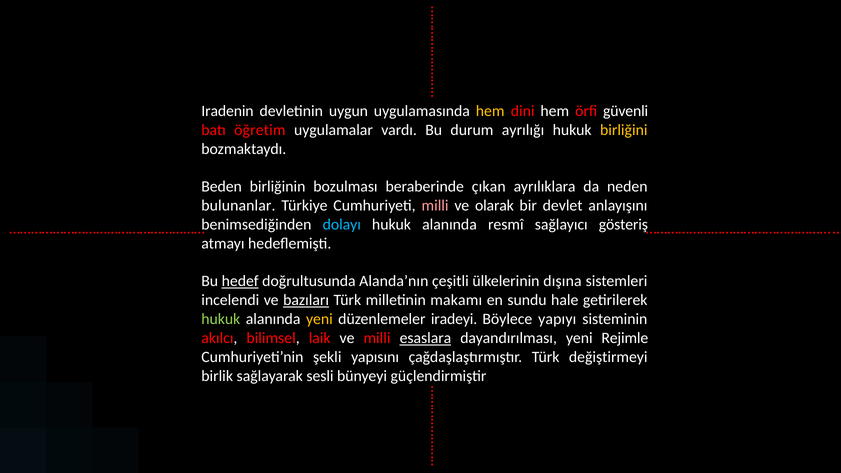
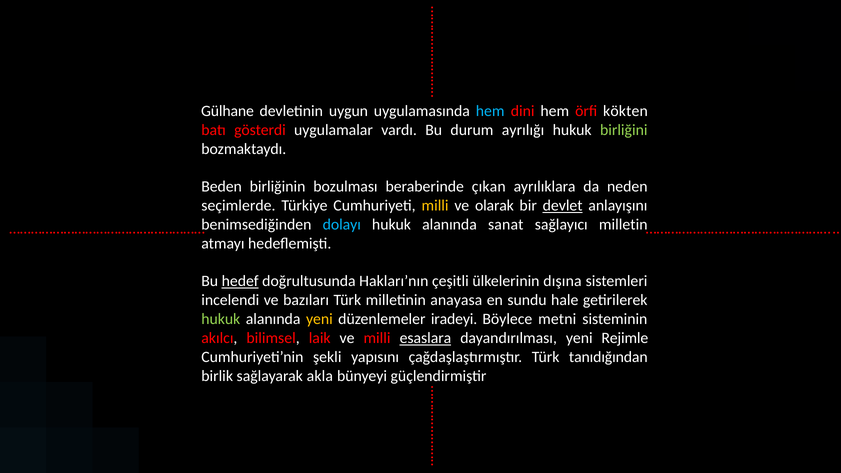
Iradenin: Iradenin -> Gülhane
hem at (490, 111) colour: yellow -> light blue
güvenli: güvenli -> kökten
öğretim: öğretim -> gösterdi
birliğini colour: yellow -> light green
bulunanlar: bulunanlar -> seçimlerde
milli at (435, 206) colour: pink -> yellow
devlet underline: none -> present
resmî: resmî -> sanat
gösteriş: gösteriş -> milletin
Alanda’nın: Alanda’nın -> Hakları’nın
bazıları underline: present -> none
makamı: makamı -> anayasa
yapıyı: yapıyı -> metni
değiştirmeyi: değiştirmeyi -> tanıdığından
sesli: sesli -> akla
